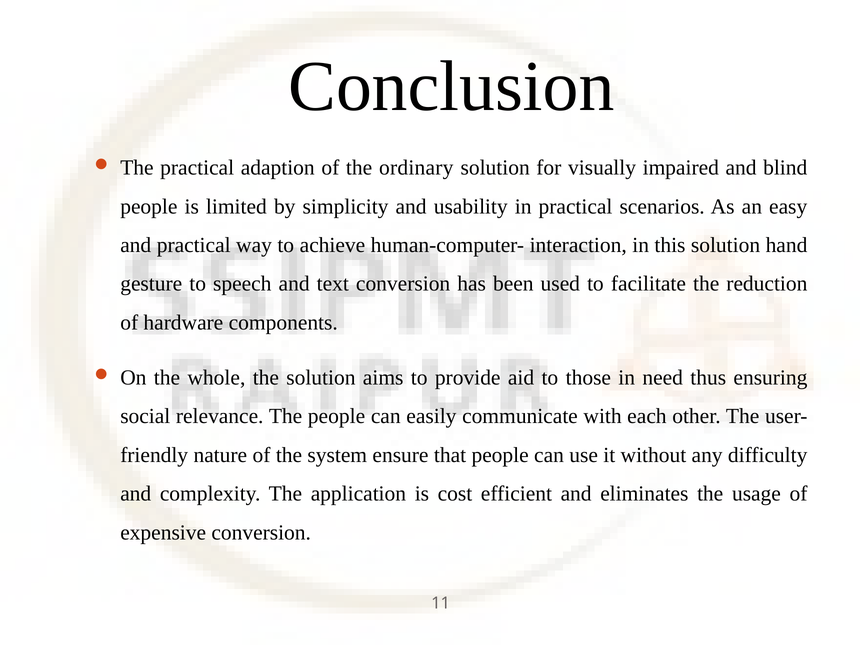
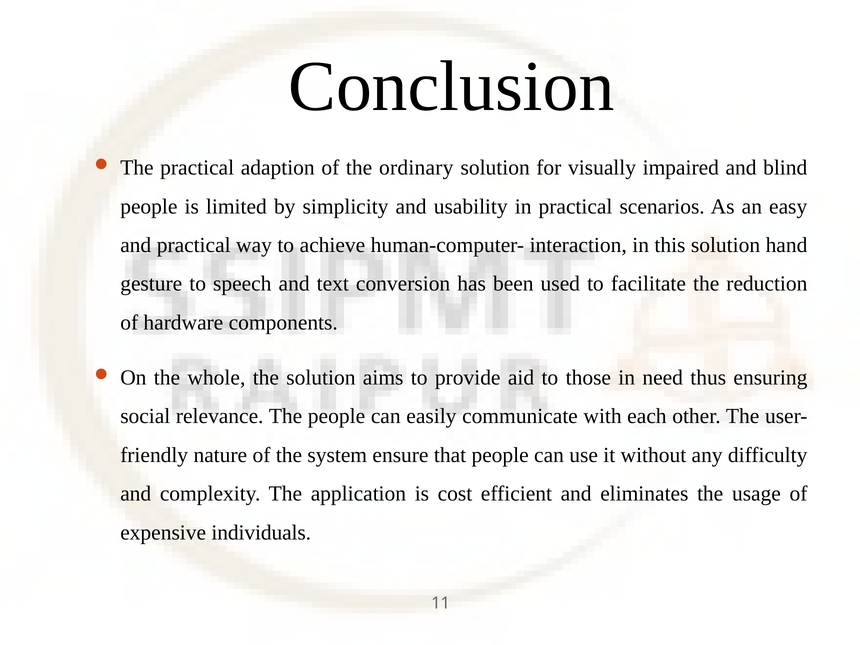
expensive conversion: conversion -> individuals
